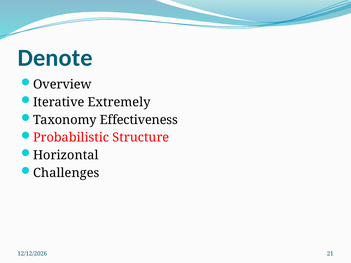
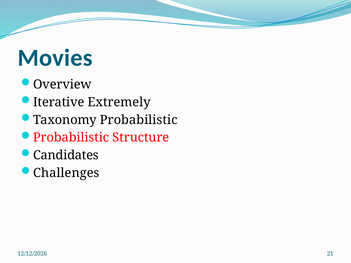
Denote: Denote -> Movies
Taxonomy Effectiveness: Effectiveness -> Probabilistic
Horizontal: Horizontal -> Candidates
